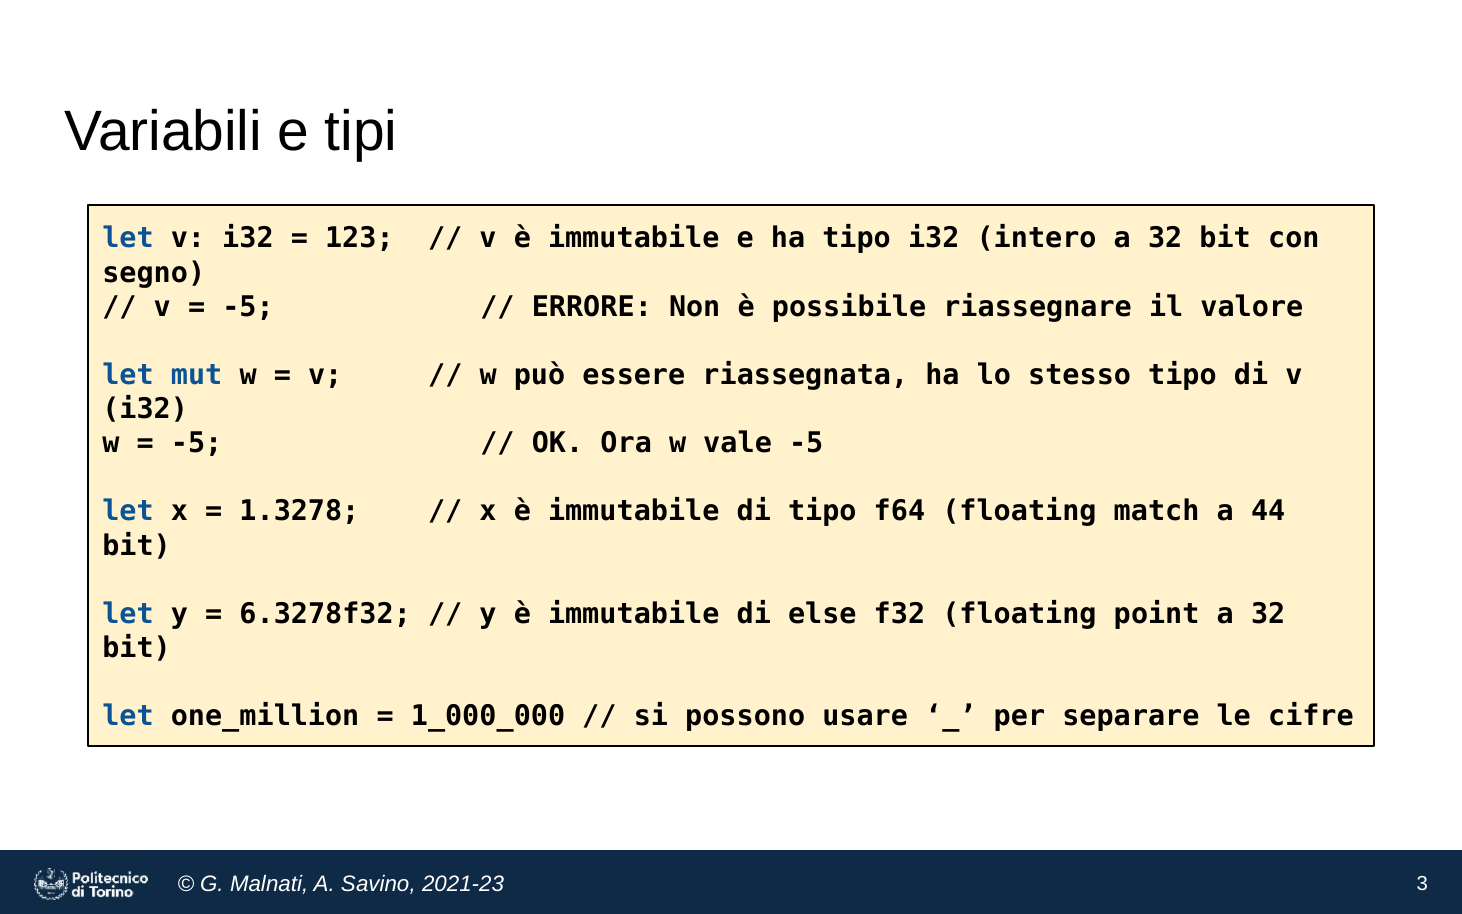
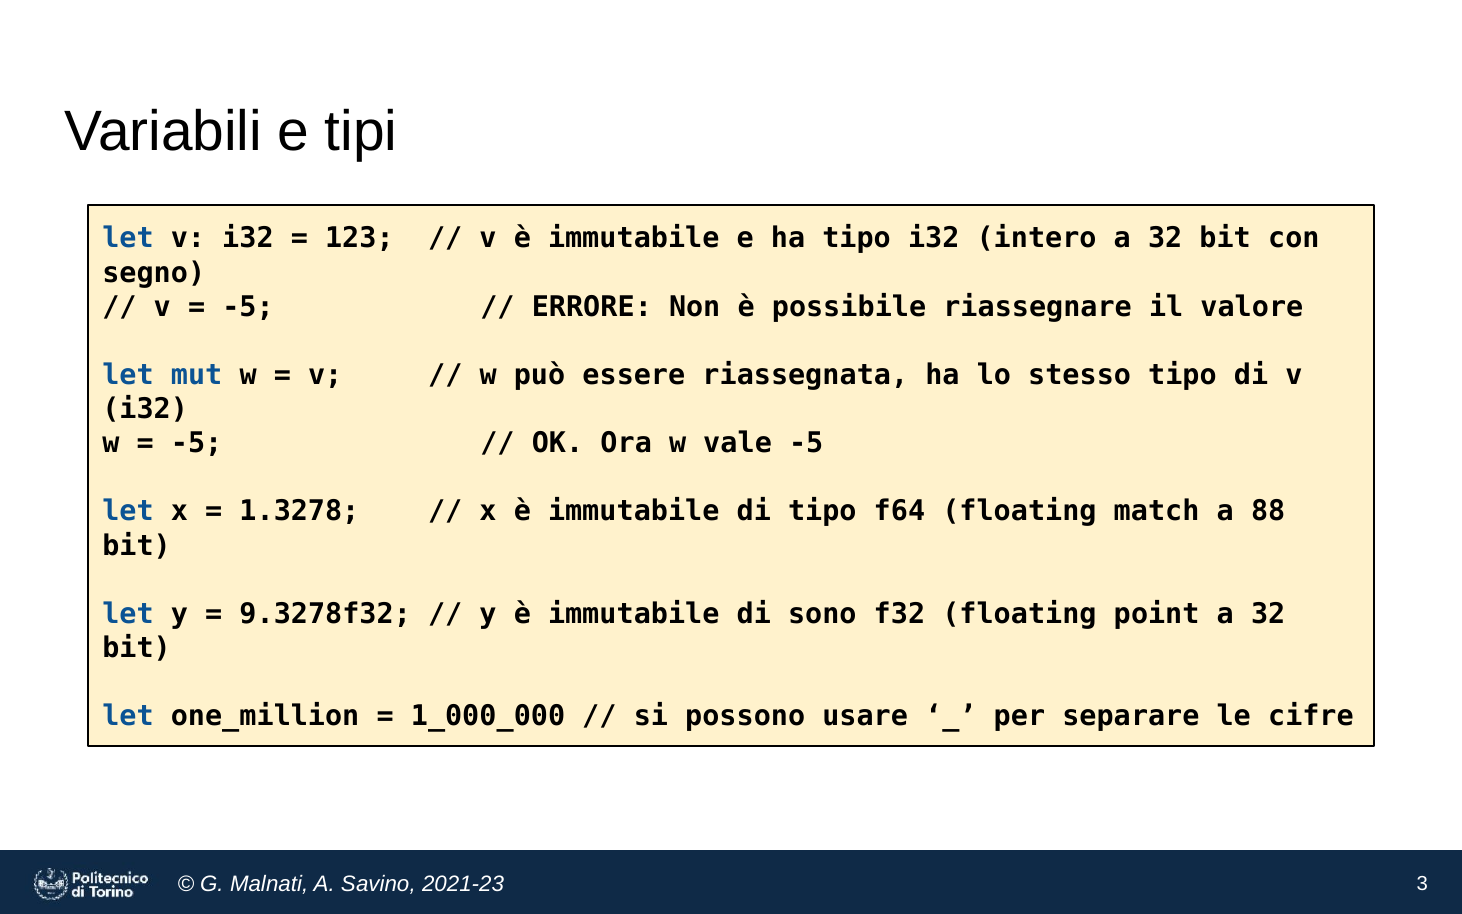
44: 44 -> 88
6.3278f32: 6.3278f32 -> 9.3278f32
else: else -> sono
